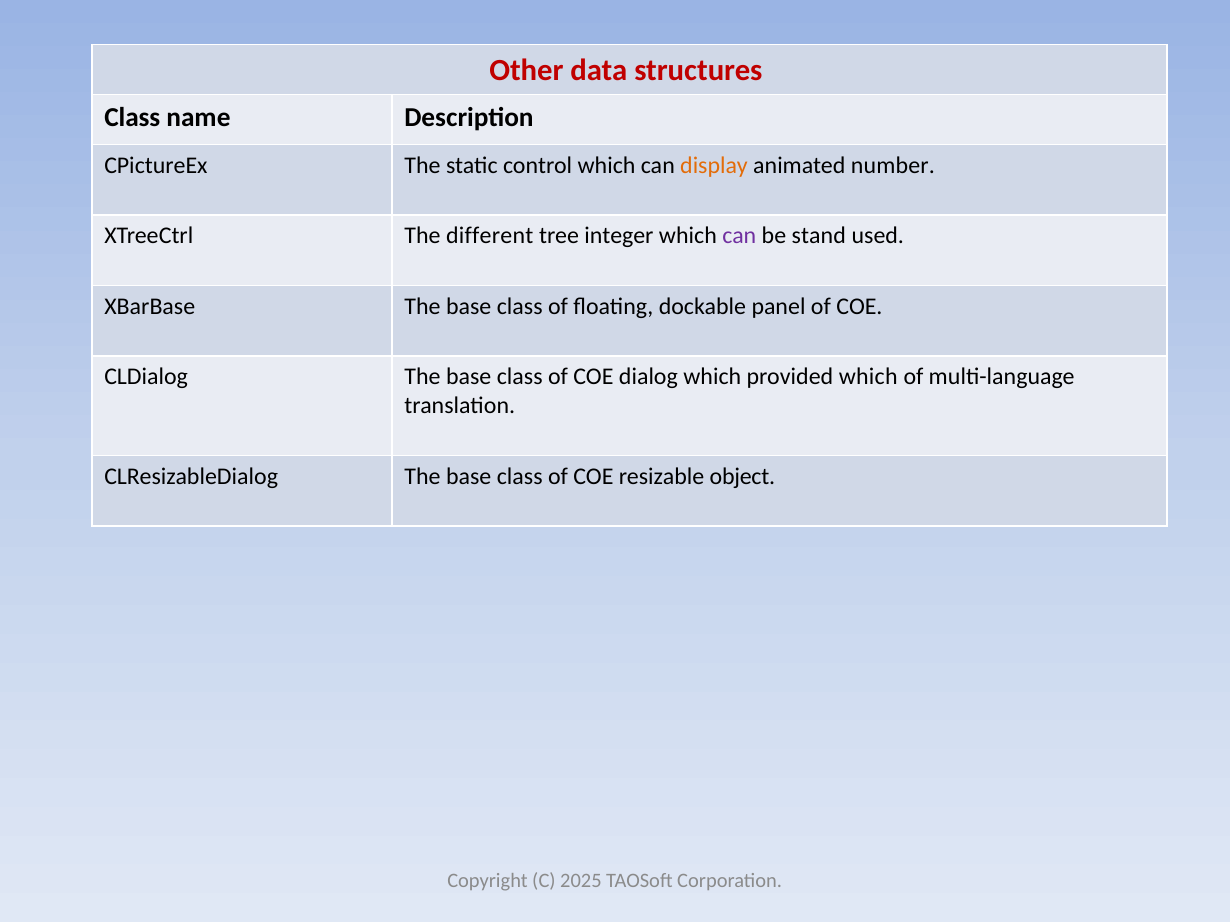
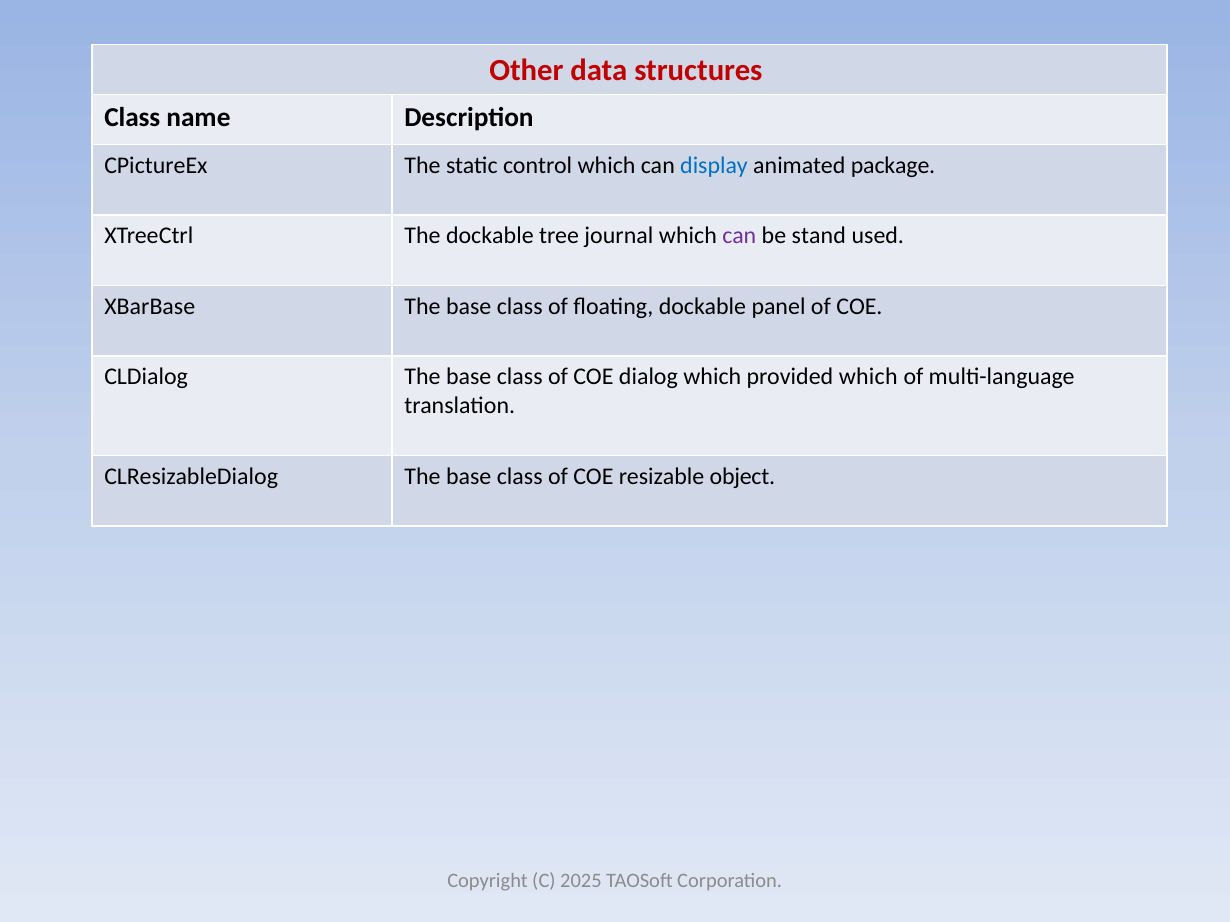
display colour: orange -> blue
number: number -> package
The different: different -> dockable
integer: integer -> journal
